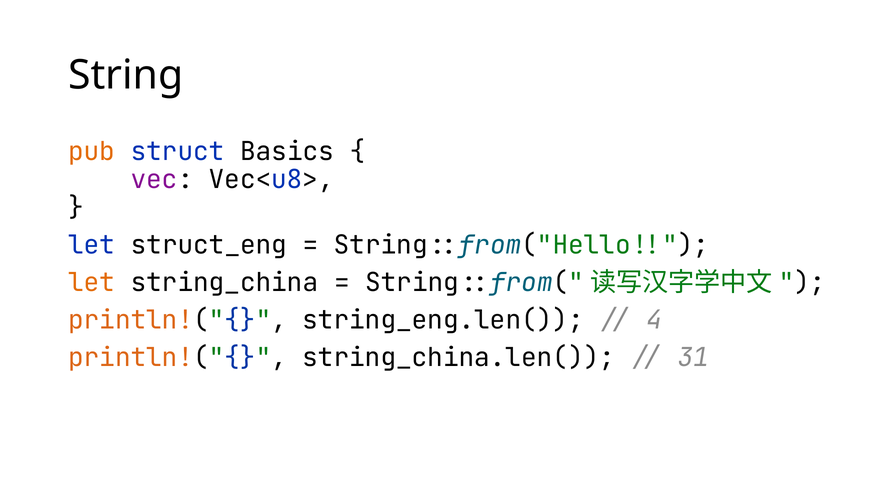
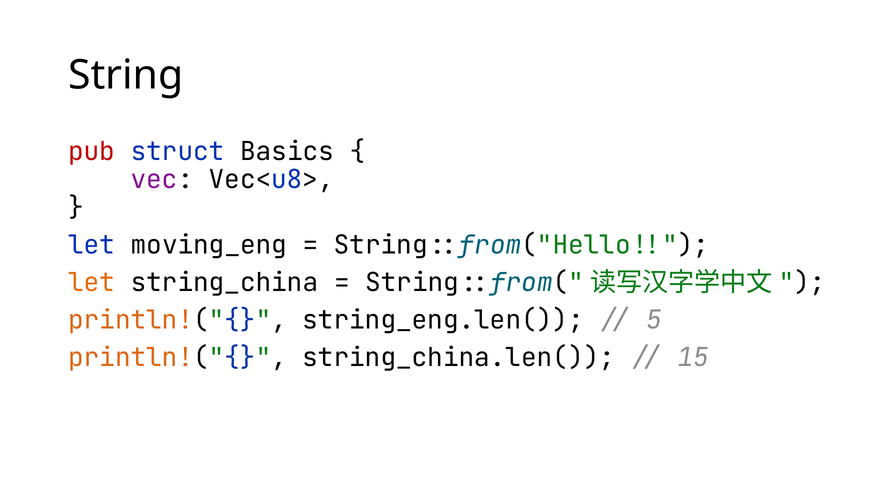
pub colour: orange -> red
struct_eng: struct_eng -> moving_eng
4: 4 -> 5
31: 31 -> 15
